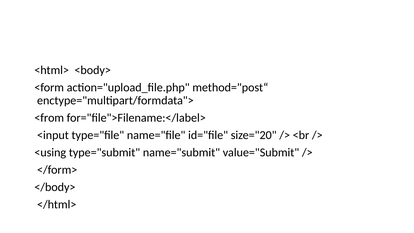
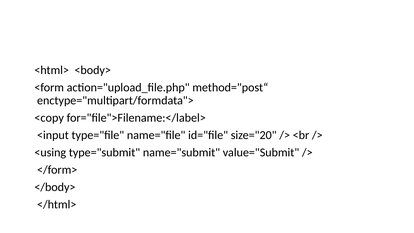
<from: <from -> <copy
